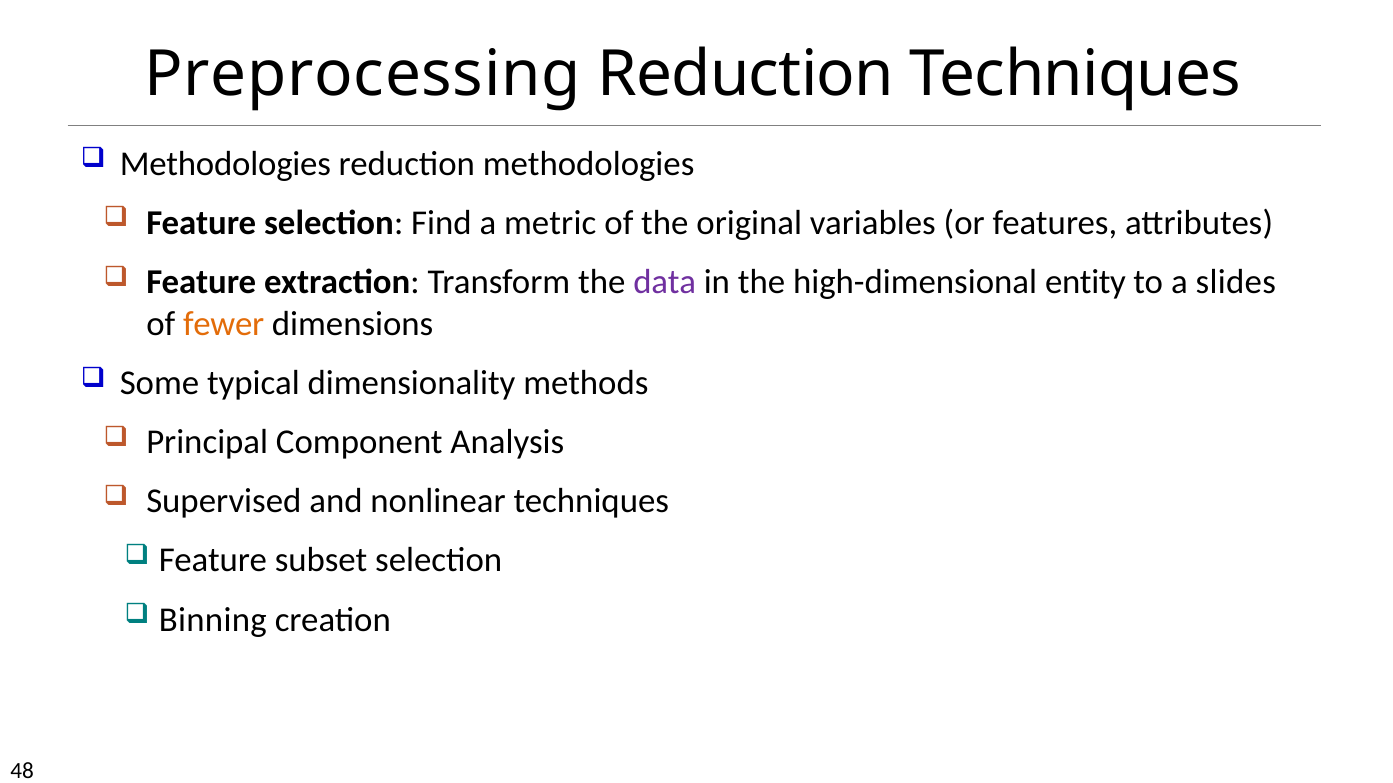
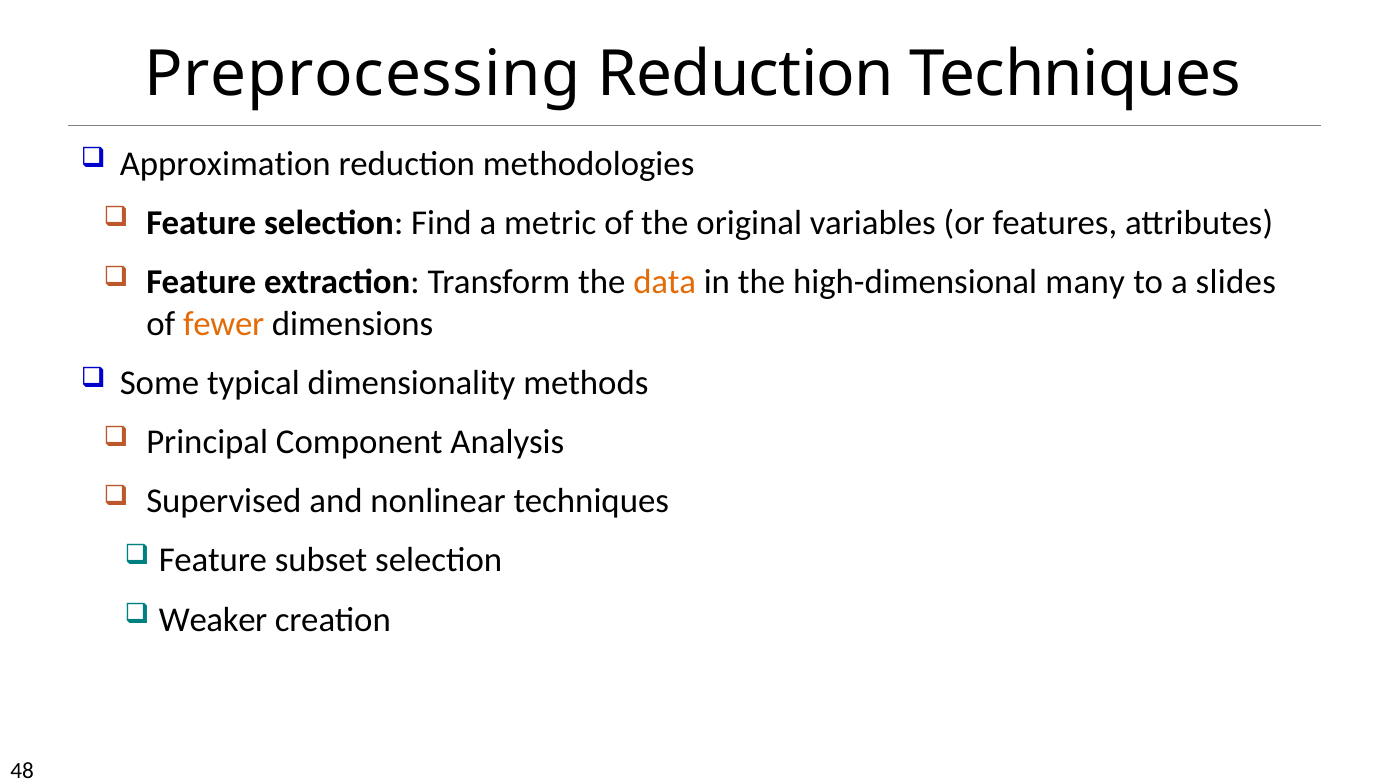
Methodologies at (225, 164): Methodologies -> Approximation
data colour: purple -> orange
entity: entity -> many
Binning: Binning -> Weaker
